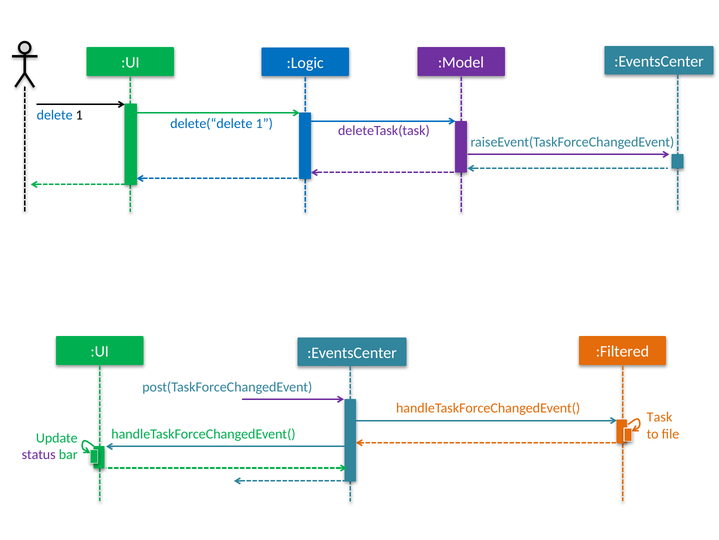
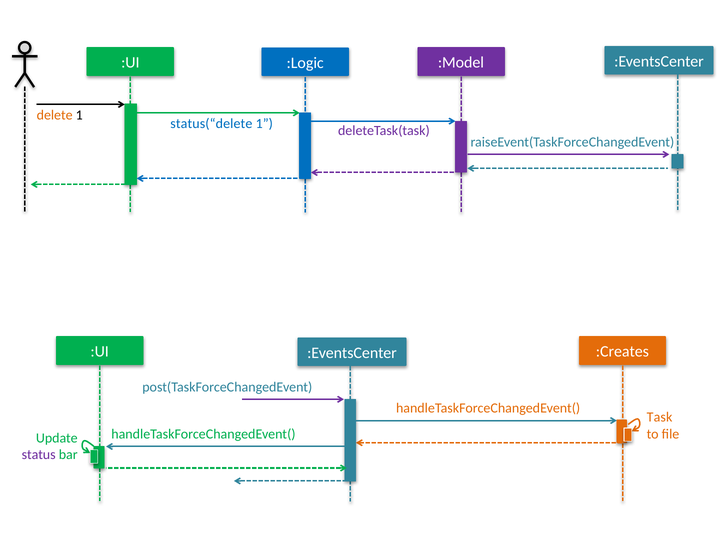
delete colour: blue -> orange
delete(“delete: delete(“delete -> status(“delete
:Filtered: :Filtered -> :Creates
